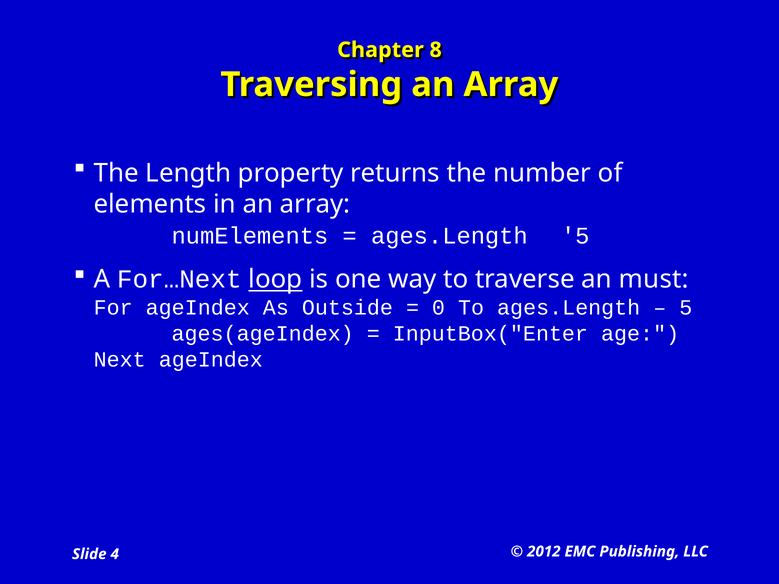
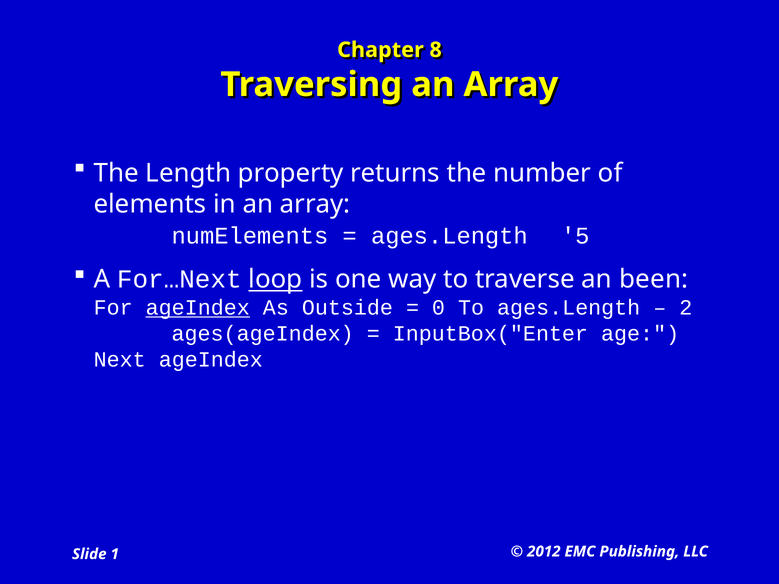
must: must -> been
ageIndex at (198, 308) underline: none -> present
5 at (686, 308): 5 -> 2
4: 4 -> 1
